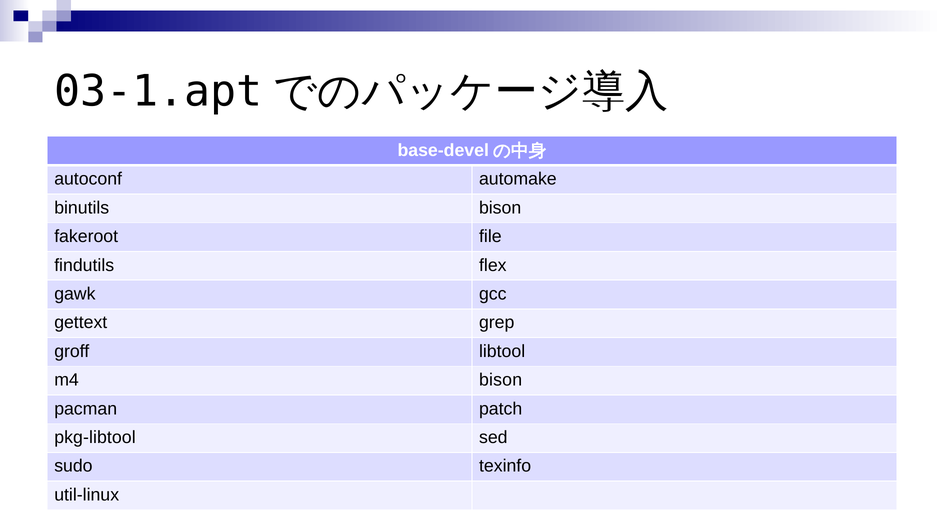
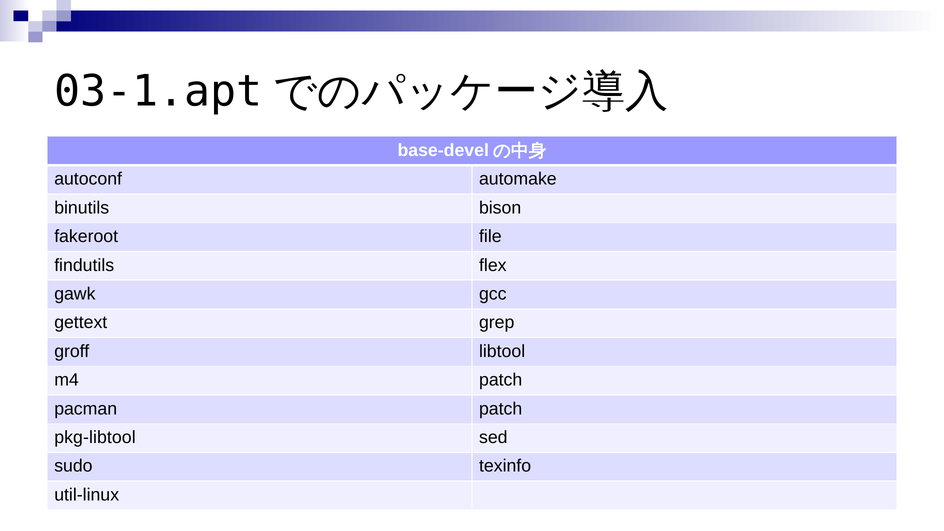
m4 bison: bison -> patch
